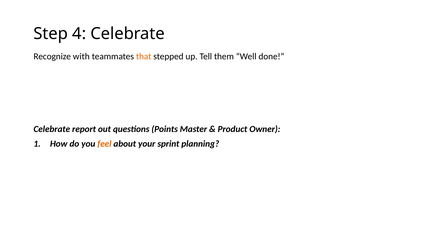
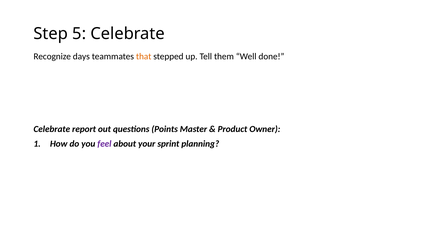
4: 4 -> 5
with: with -> days
feel colour: orange -> purple
